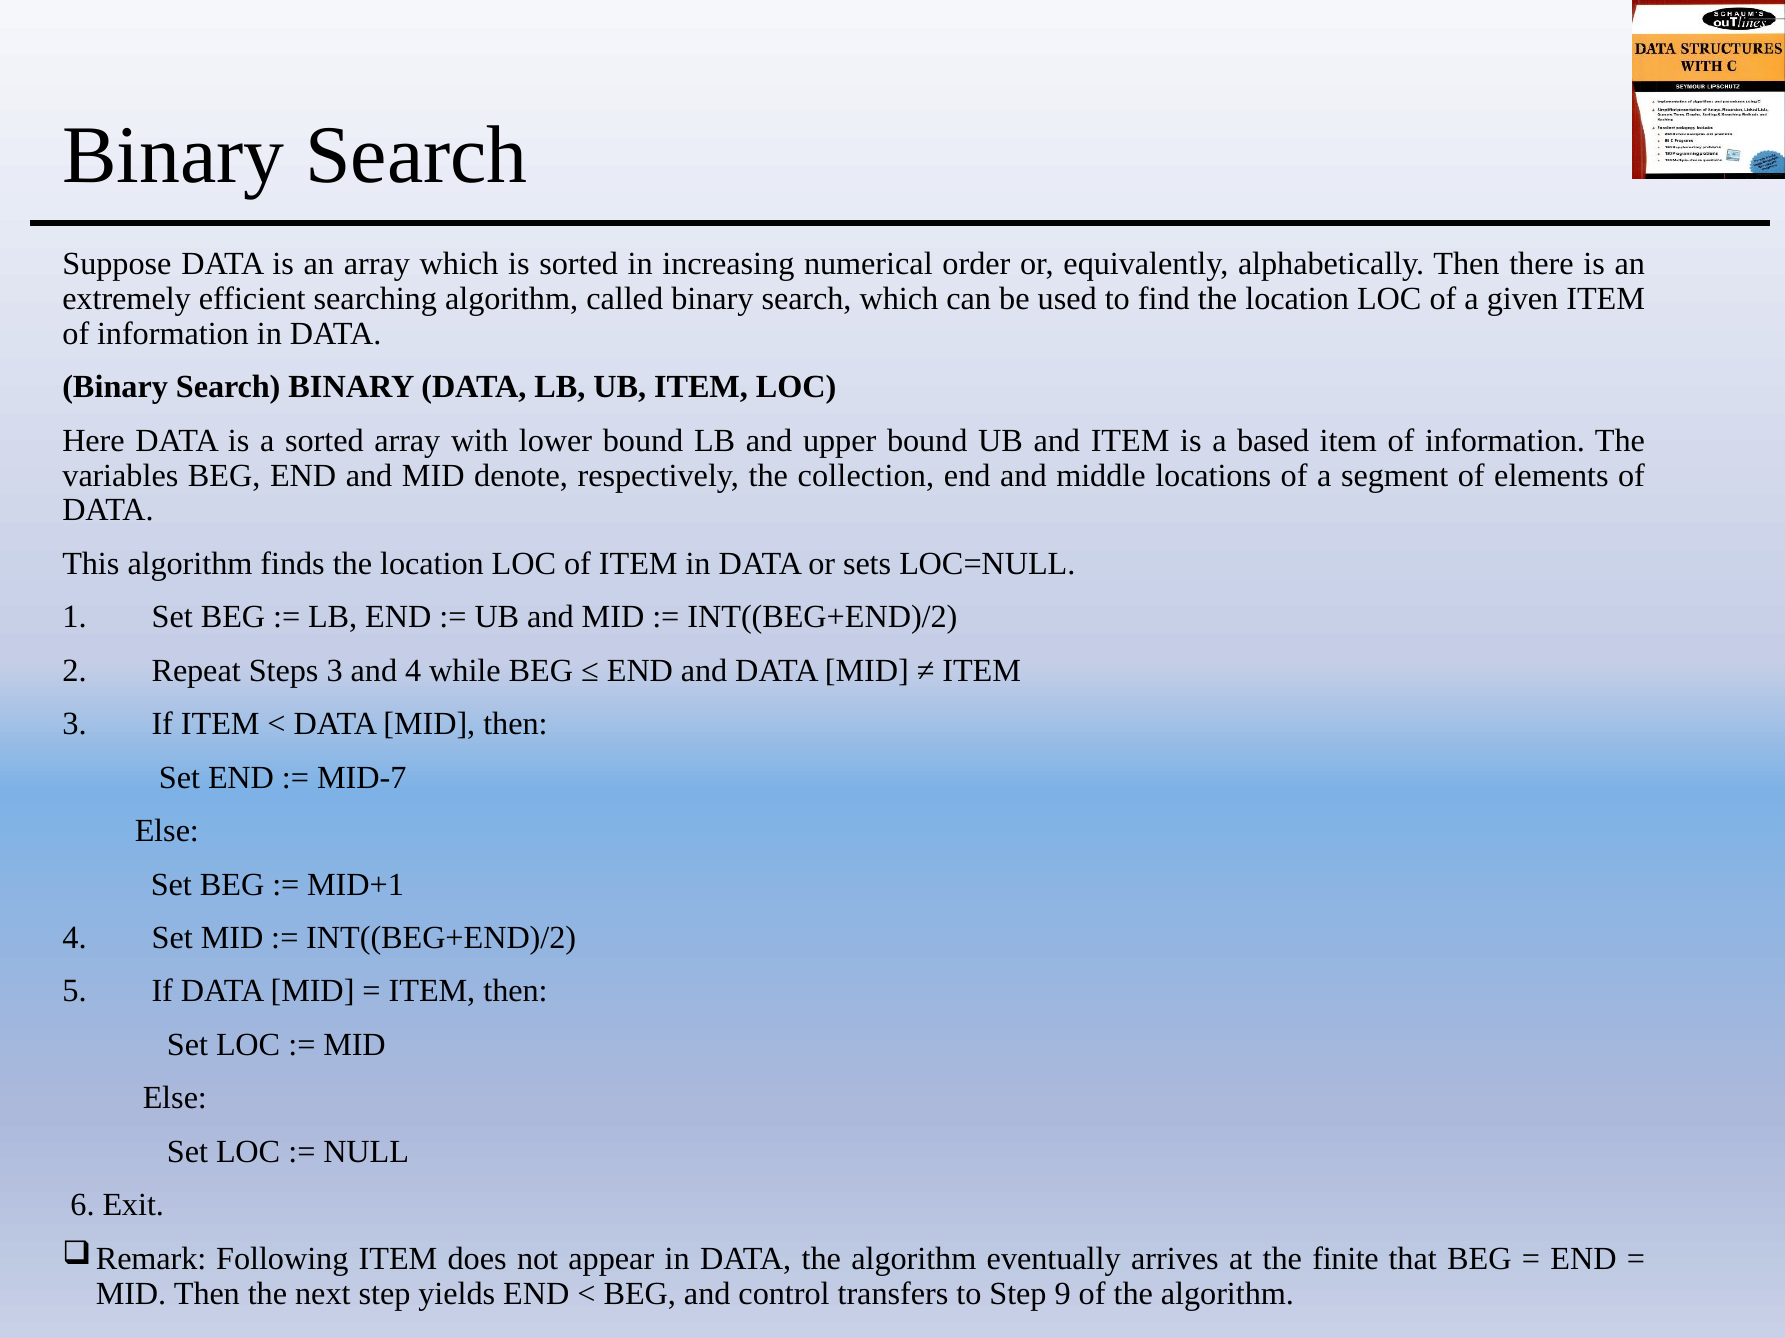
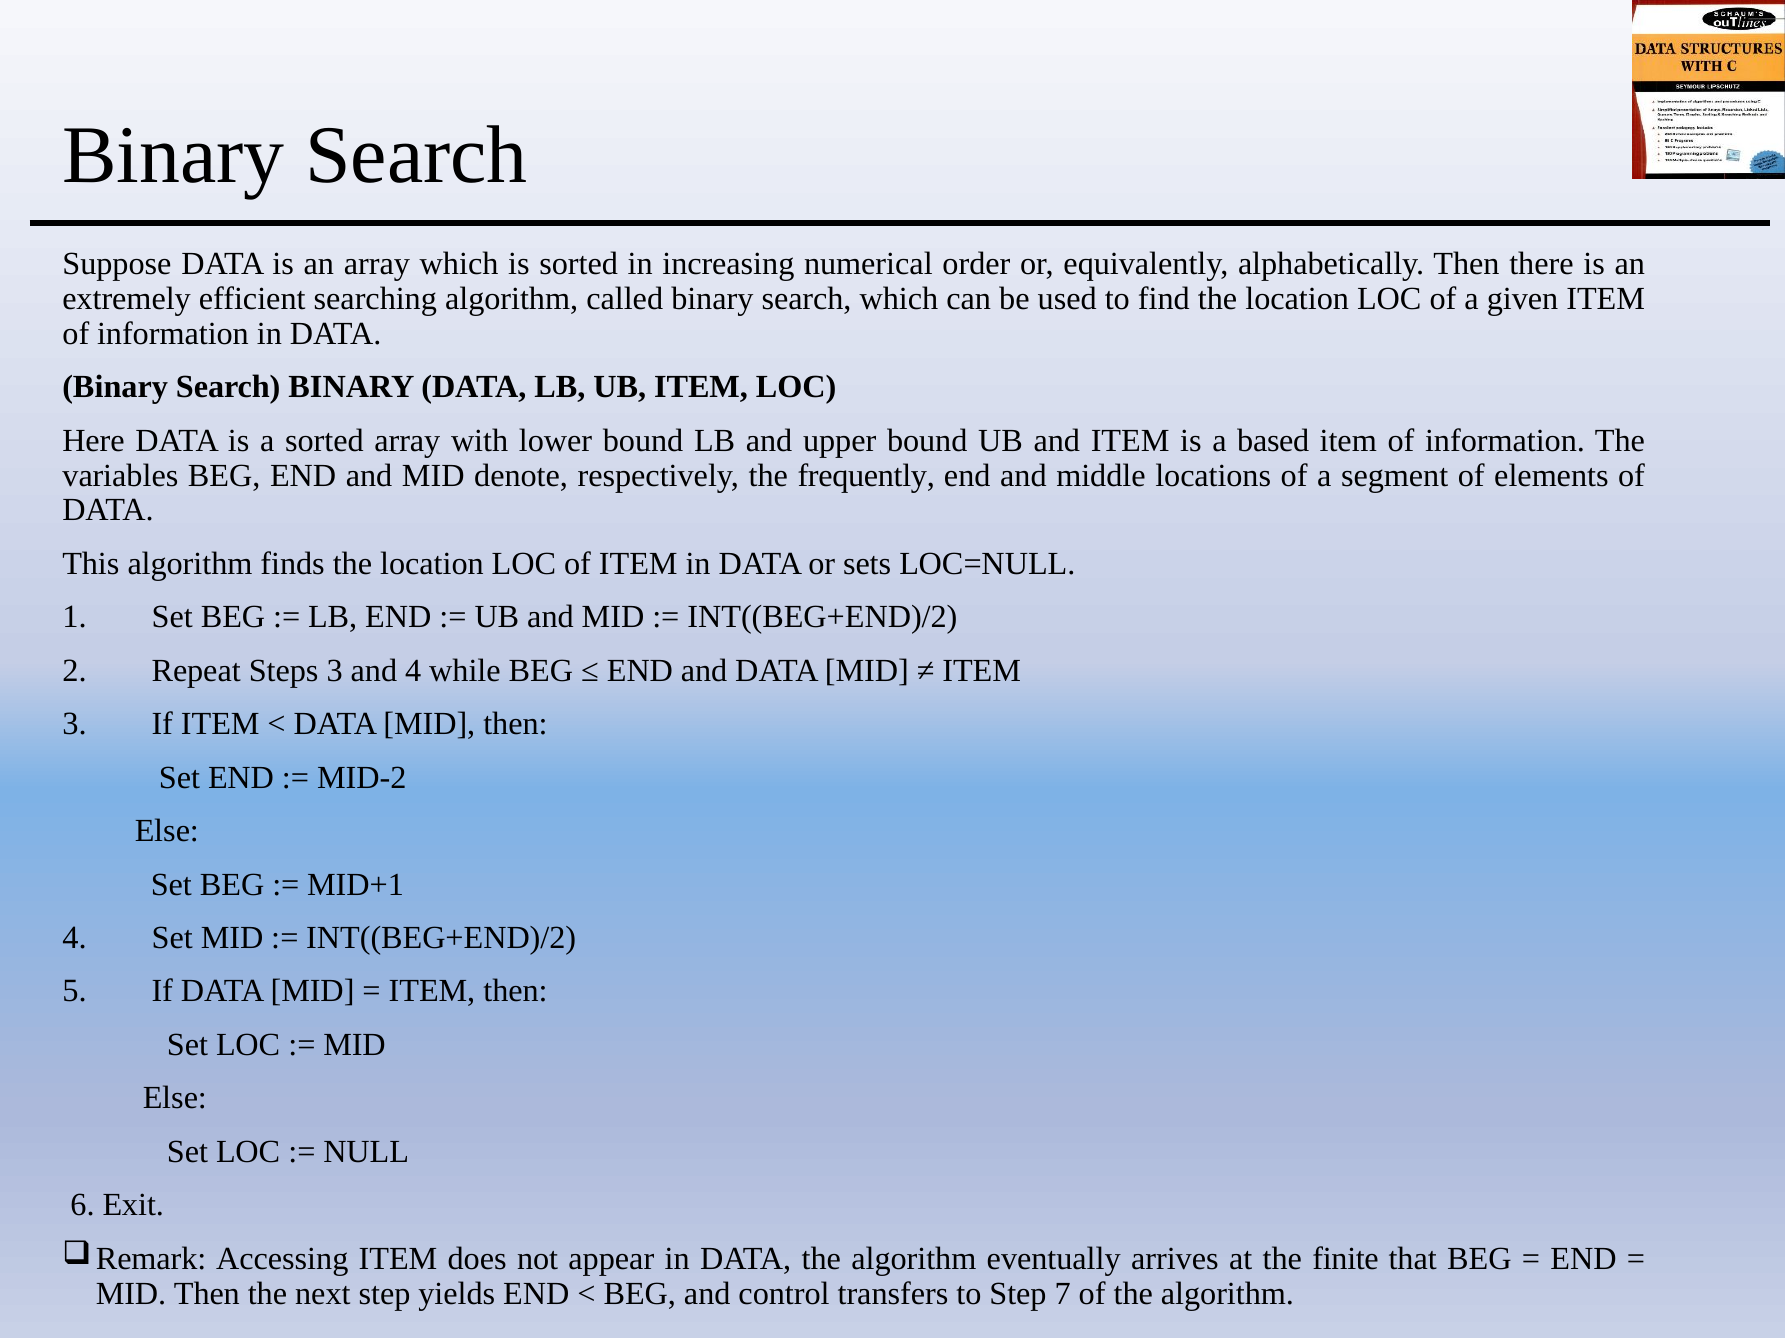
collection: collection -> frequently
MID‑7: MID‑7 -> MID‑2
Following: Following -> Accessing
9: 9 -> 7
